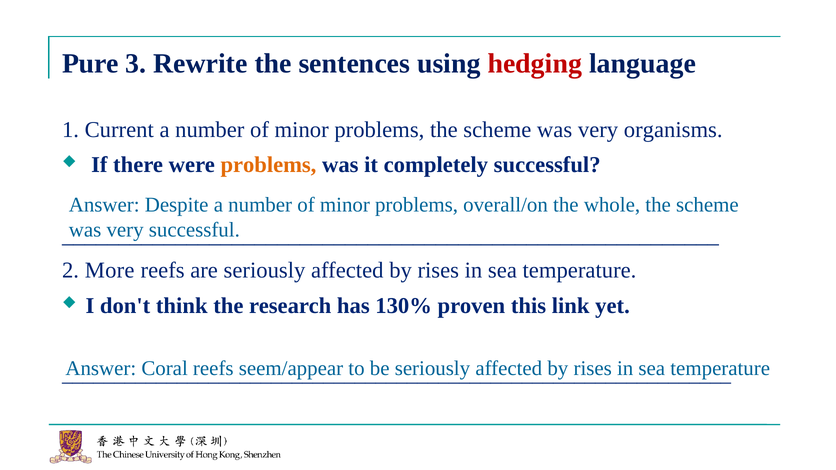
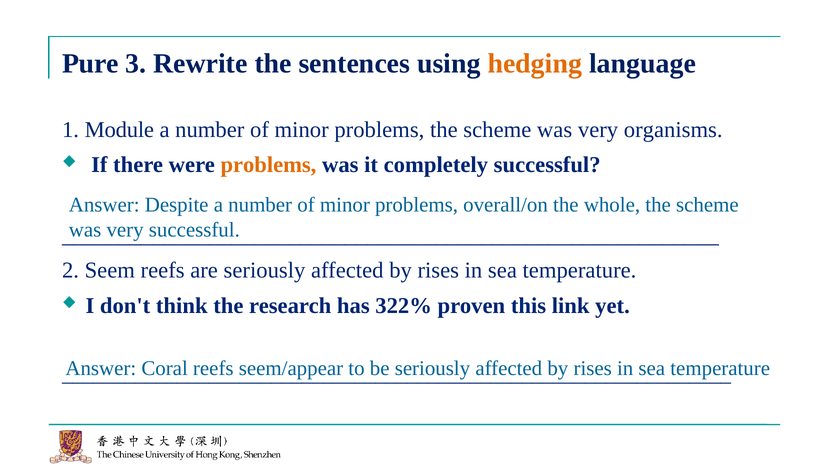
hedging colour: red -> orange
Current: Current -> Module
More: More -> Seem
130%: 130% -> 322%
